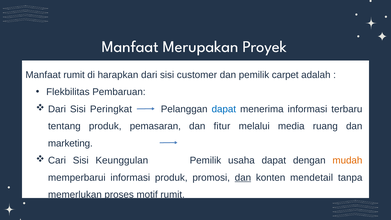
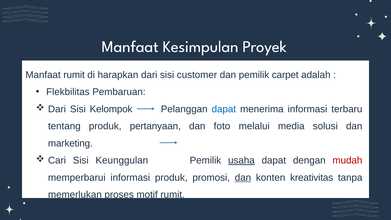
Merupakan: Merupakan -> Kesimpulan
Peringkat: Peringkat -> Kelompok
pemasaran: pemasaran -> pertanyaan
fitur: fitur -> foto
ruang: ruang -> solusi
usaha underline: none -> present
mudah colour: orange -> red
mendetail: mendetail -> kreativitas
